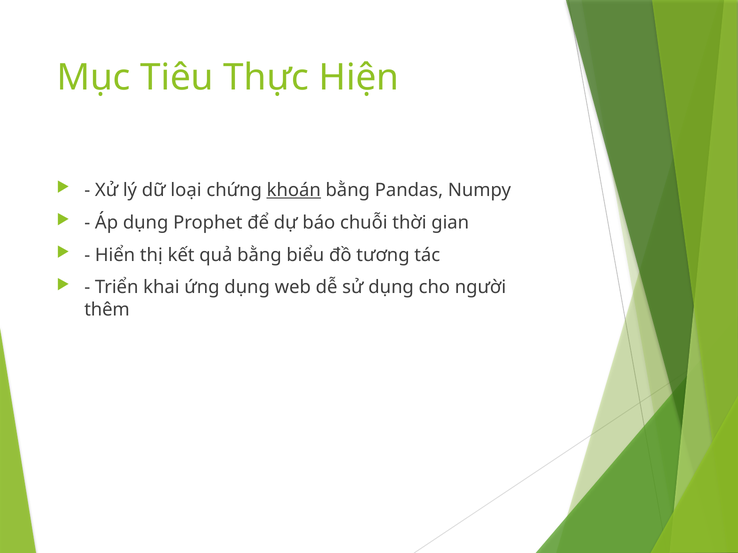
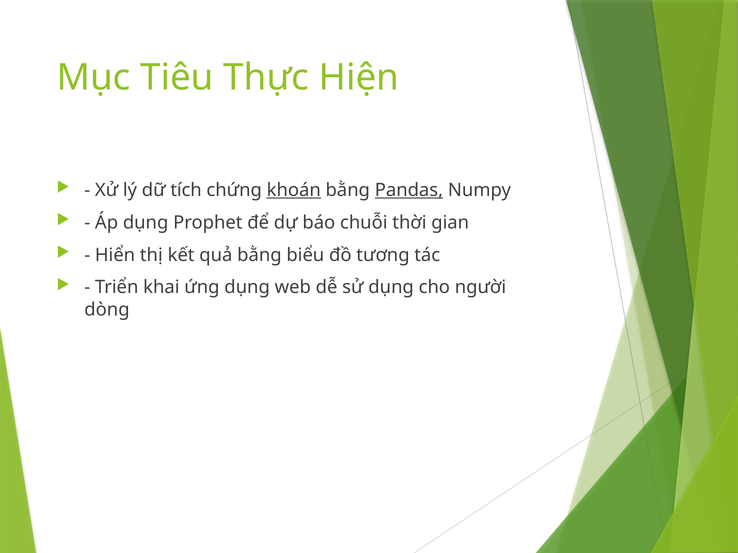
loại: loại -> tích
Pandas underline: none -> present
thêm: thêm -> dòng
